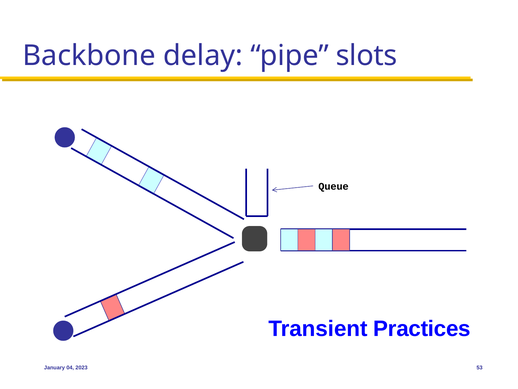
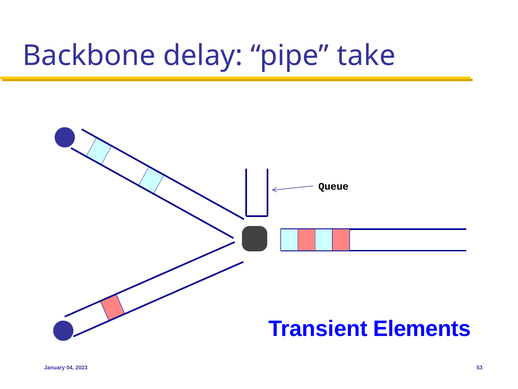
slots: slots -> take
Practices: Practices -> Elements
